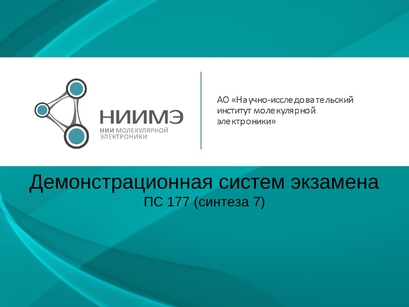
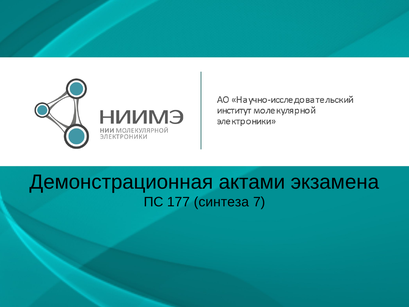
систем: систем -> актами
